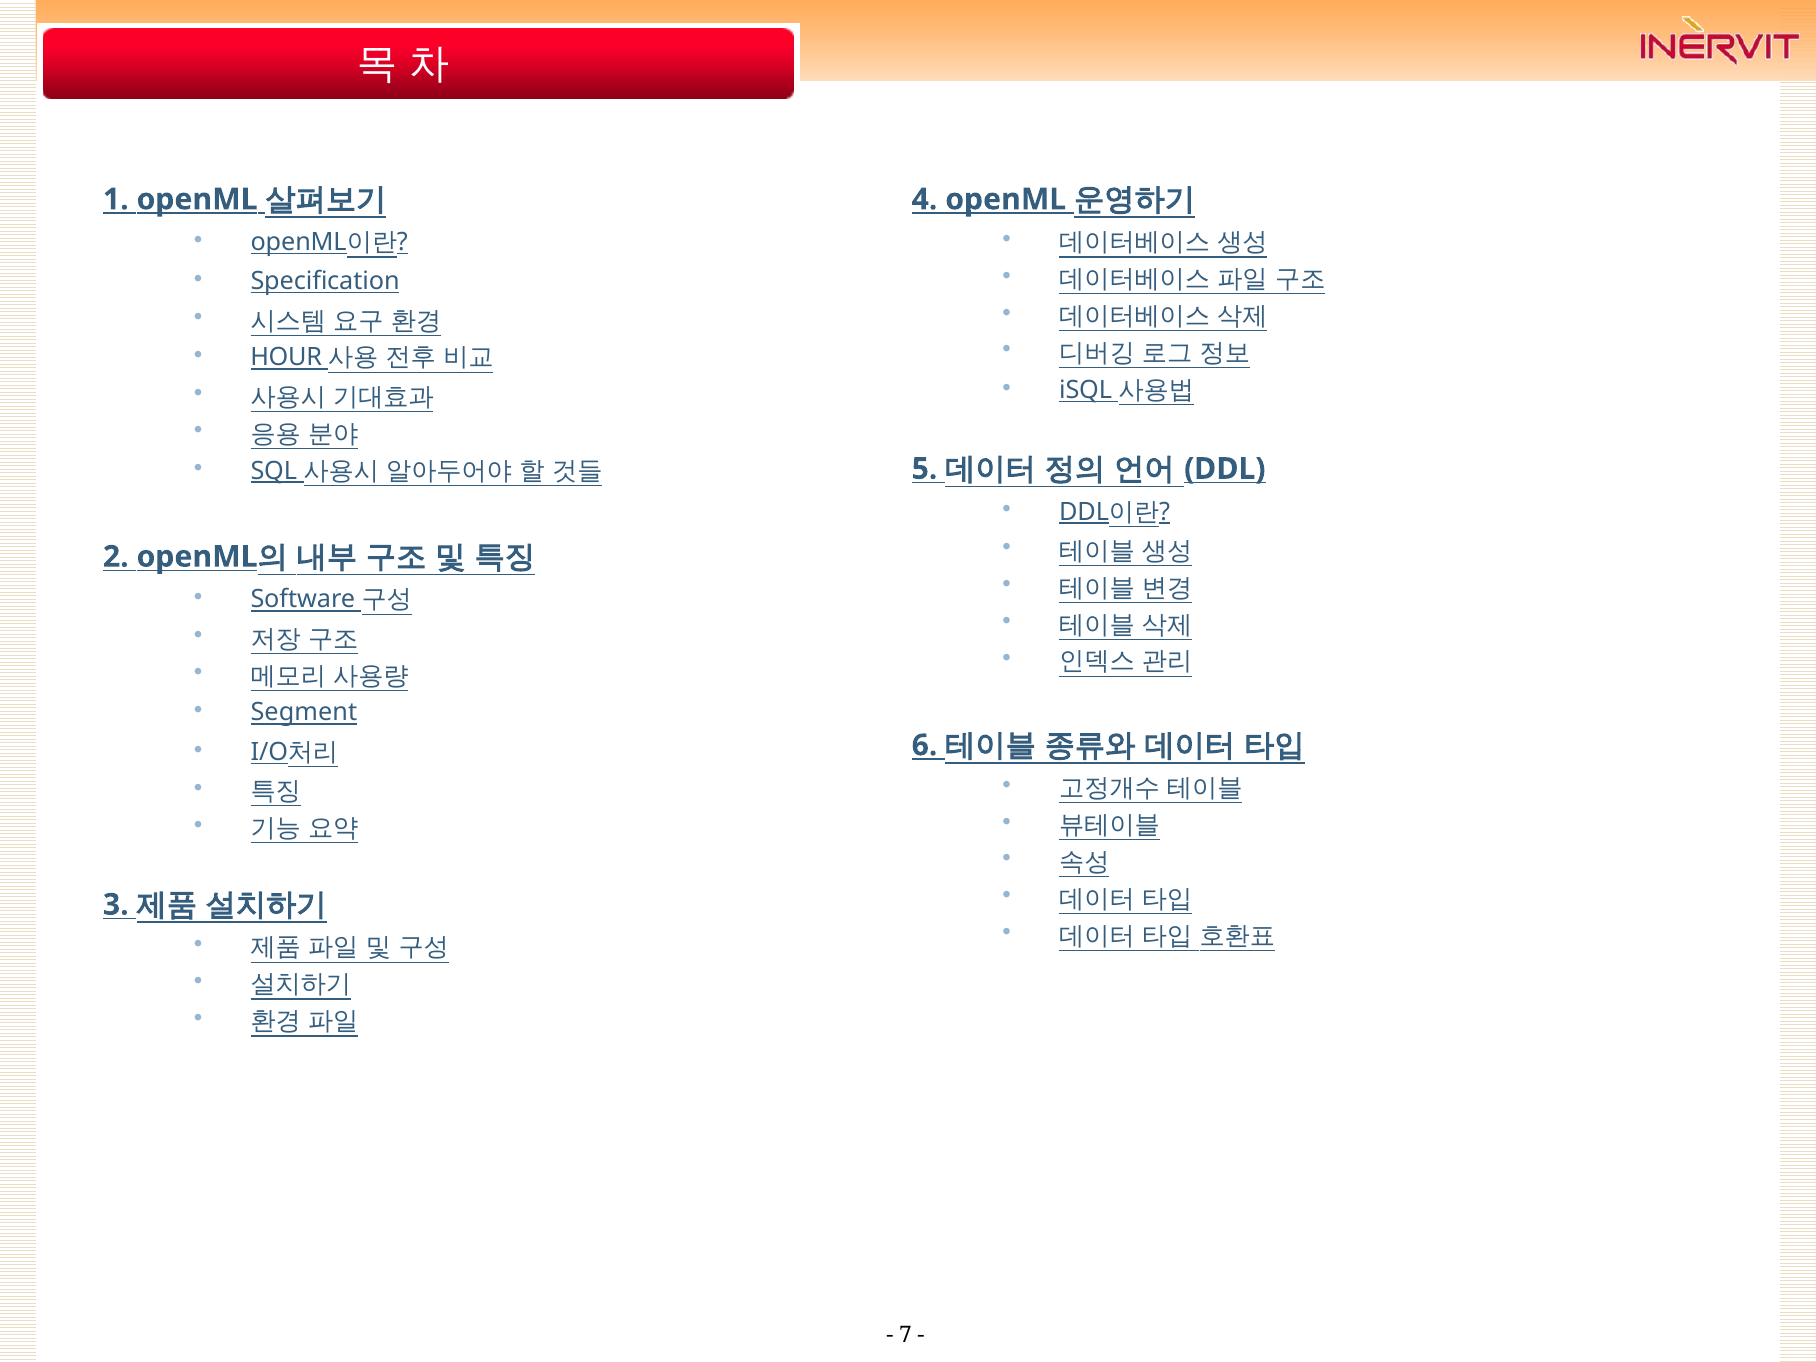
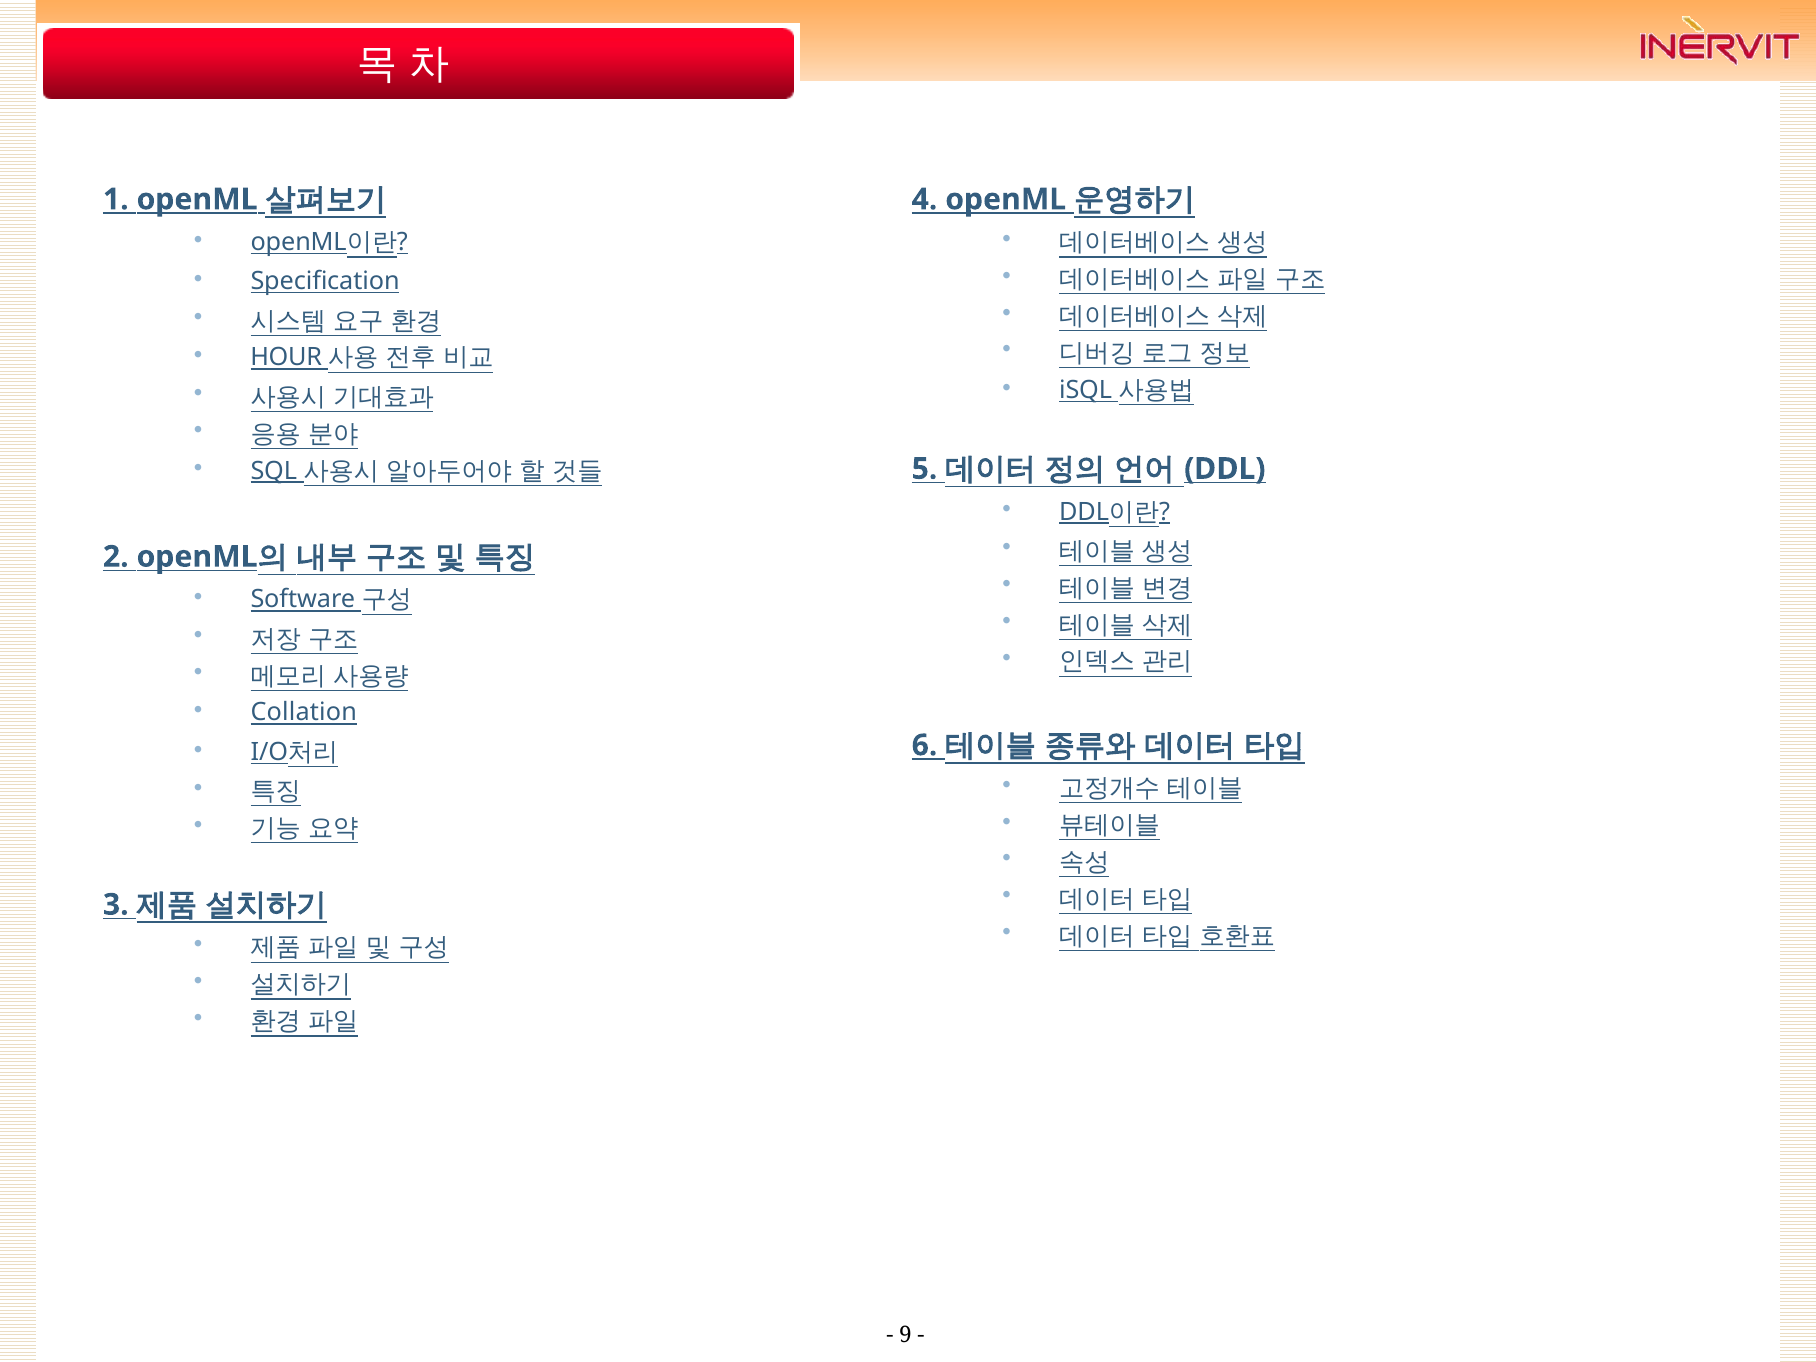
Segment: Segment -> Collation
7: 7 -> 9
